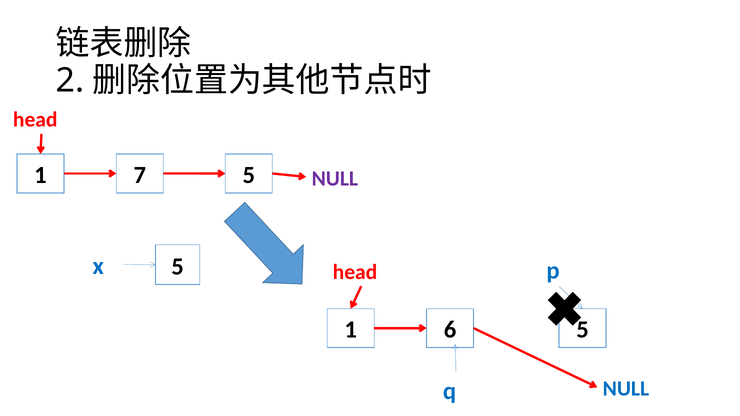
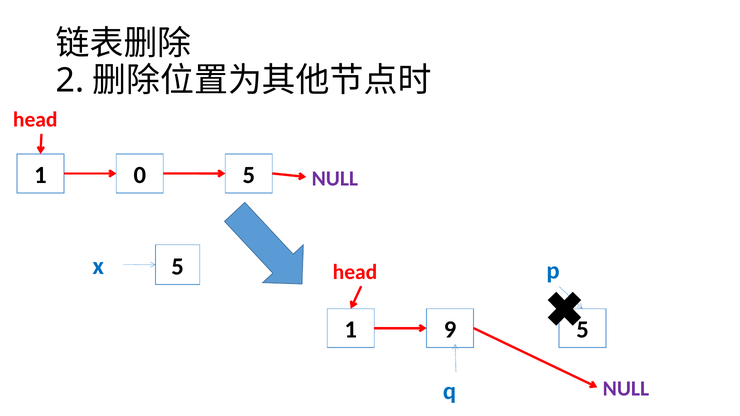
7: 7 -> 0
6: 6 -> 9
NULL at (626, 389) colour: blue -> purple
